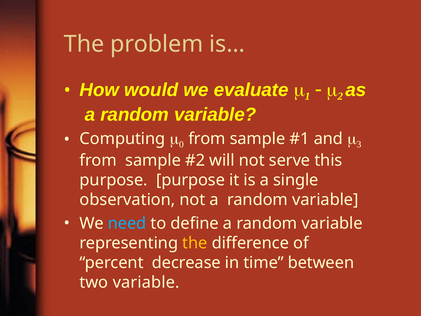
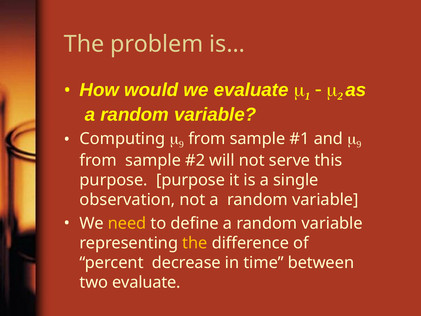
0 at (181, 144): 0 -> 9
3 at (359, 144): 3 -> 9
need colour: light blue -> yellow
two variable: variable -> evaluate
